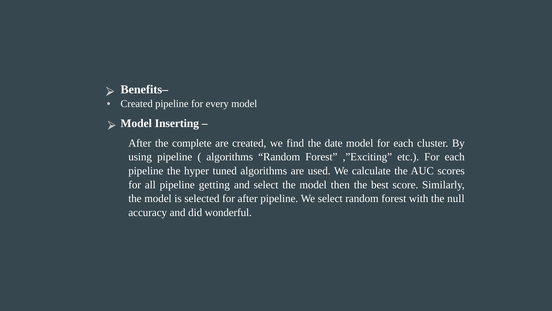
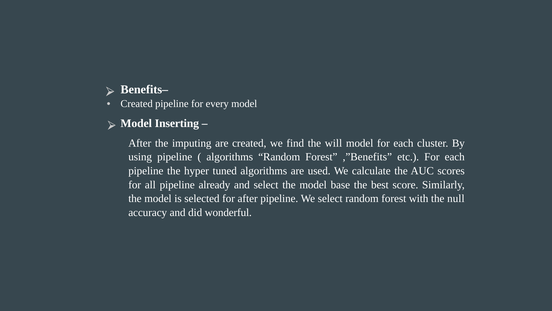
complete: complete -> imputing
date: date -> will
,”Exciting: ,”Exciting -> ,”Benefits
getting: getting -> already
then: then -> base
